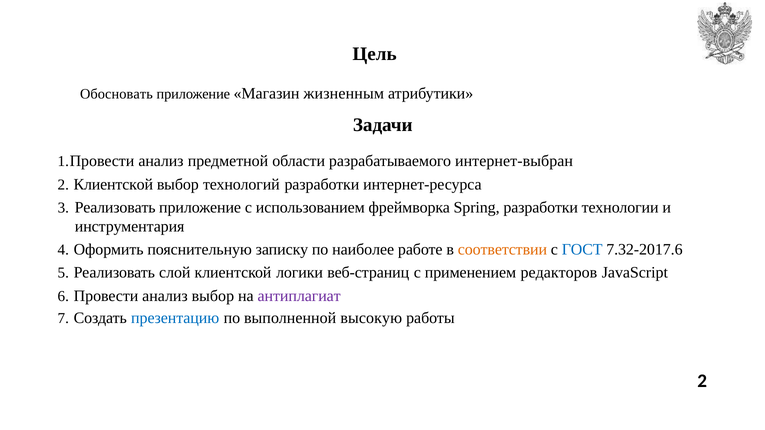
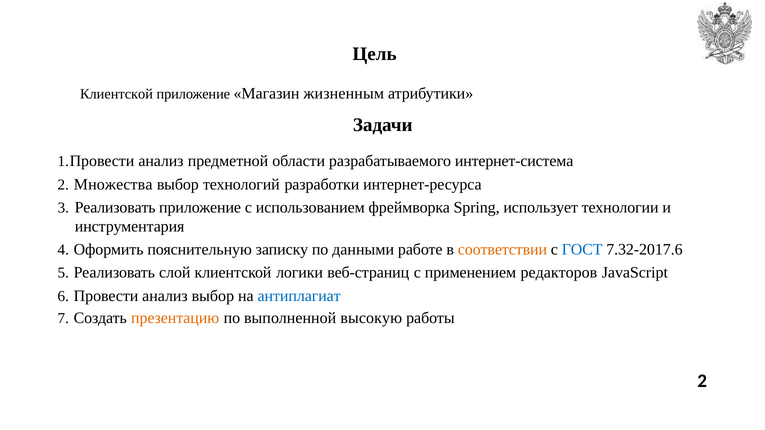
Обосновать at (116, 94): Обосновать -> Клиентской
интернет-выбран: интернет-выбран -> интернет-система
2 Клиентской: Клиентской -> Множества
Spring разработки: разработки -> использует
наиболее: наиболее -> данными
антиплагиат colour: purple -> blue
презентацию colour: blue -> orange
